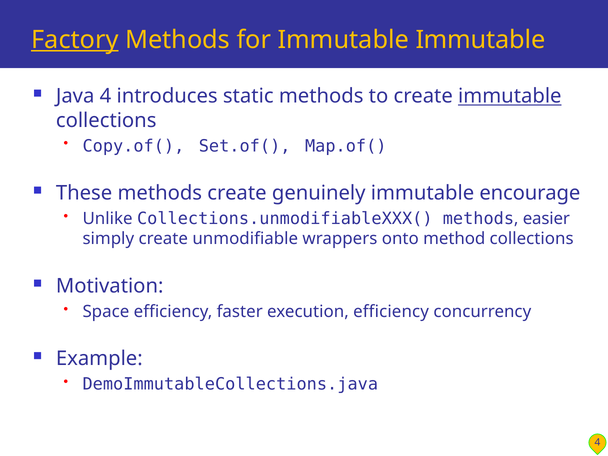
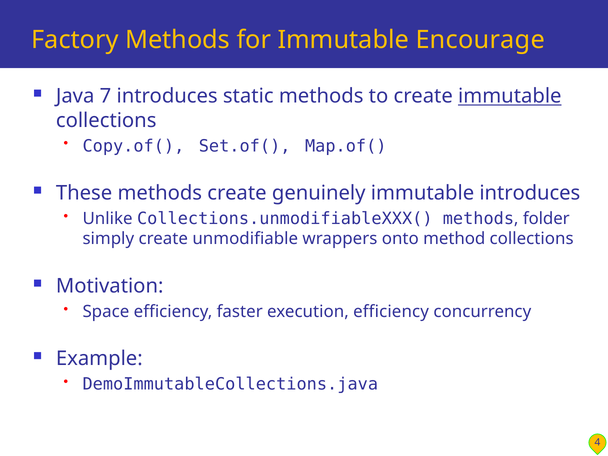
Factory underline: present -> none
Immutable Immutable: Immutable -> Encourage
Java 4: 4 -> 7
immutable encourage: encourage -> introduces
easier: easier -> folder
